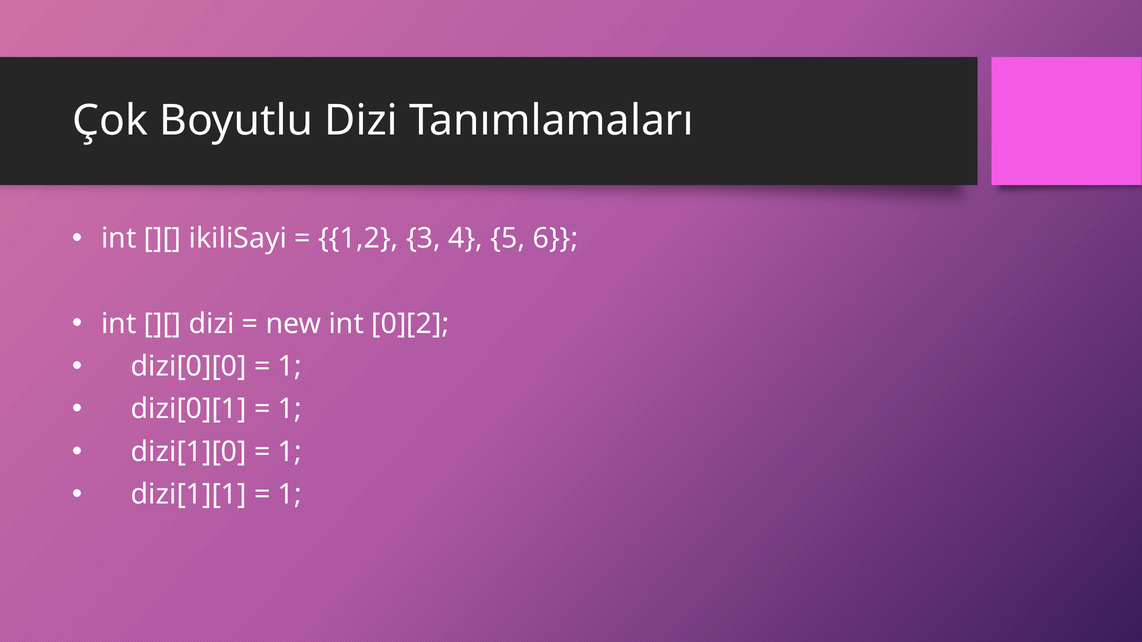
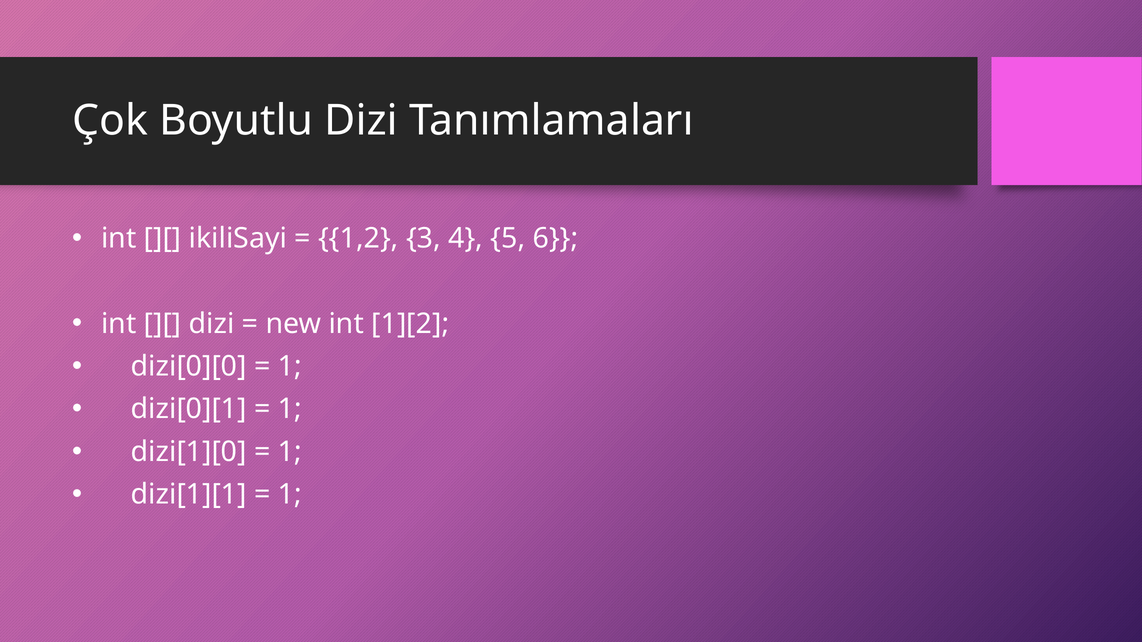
0][2: 0][2 -> 1][2
